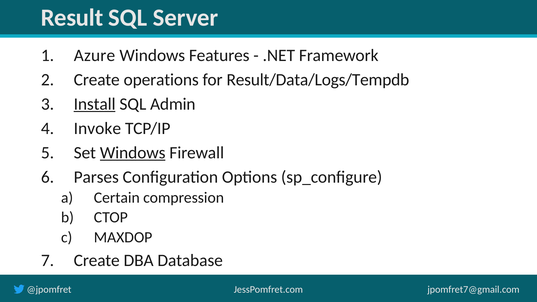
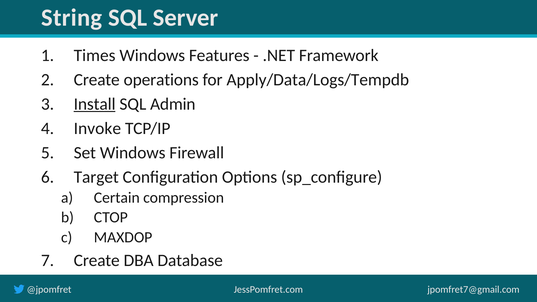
Result: Result -> String
Azure: Azure -> Times
Result/Data/Logs/Tempdb: Result/Data/Logs/Tempdb -> Apply/Data/Logs/Tempdb
Windows at (133, 153) underline: present -> none
Parses: Parses -> Target
